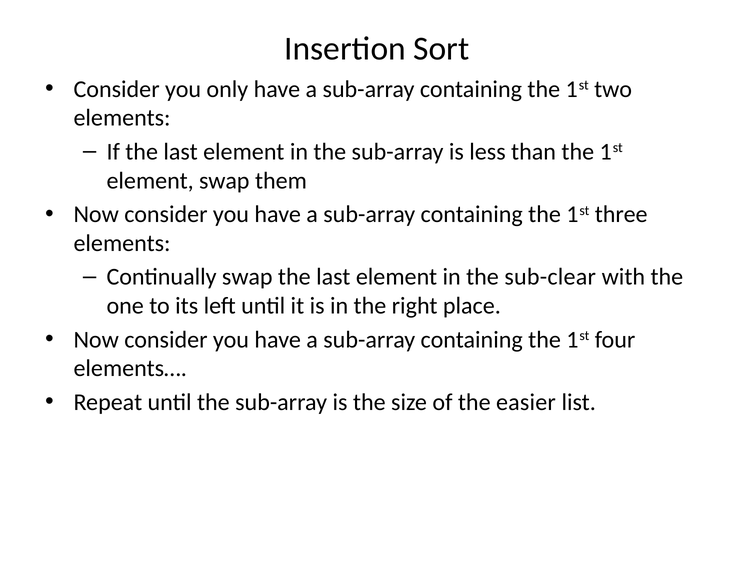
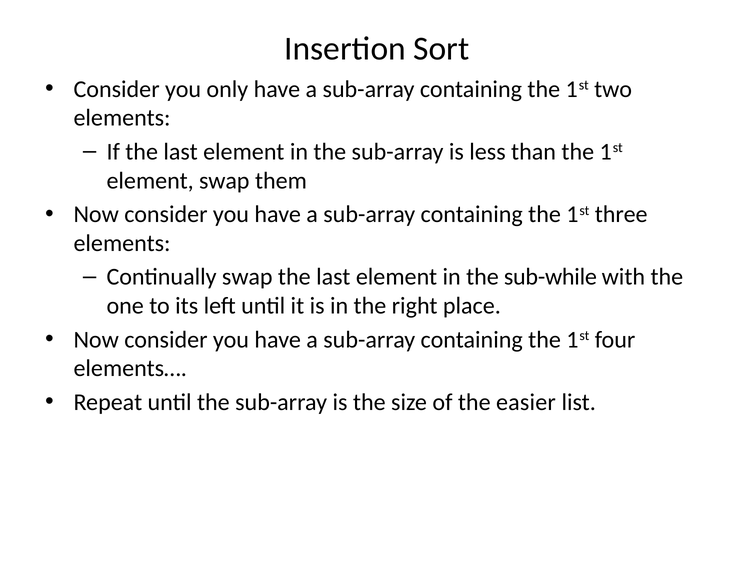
sub-clear: sub-clear -> sub-while
